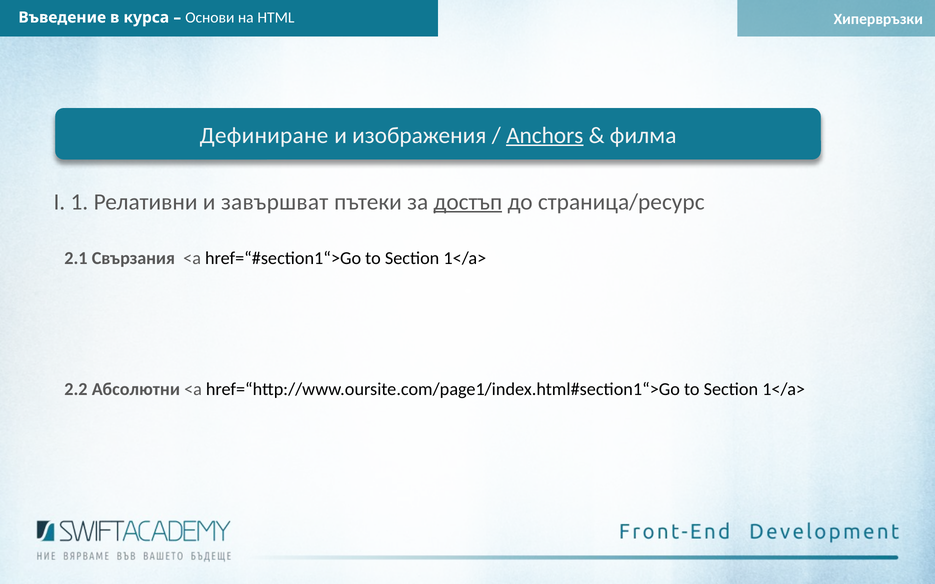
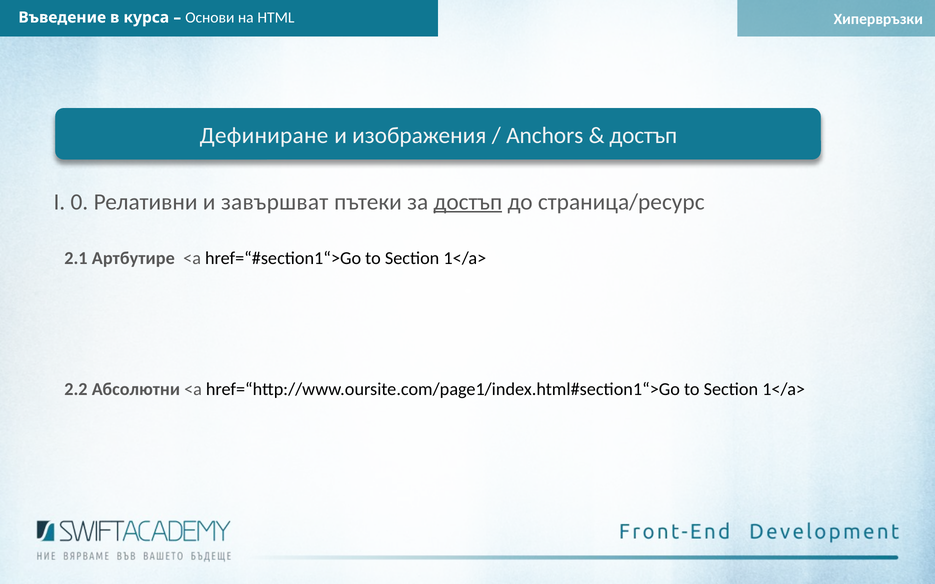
Anchors underline: present -> none
филма at (643, 135): филма -> достъп
1: 1 -> 0
Свързания: Свързания -> Артбутире
